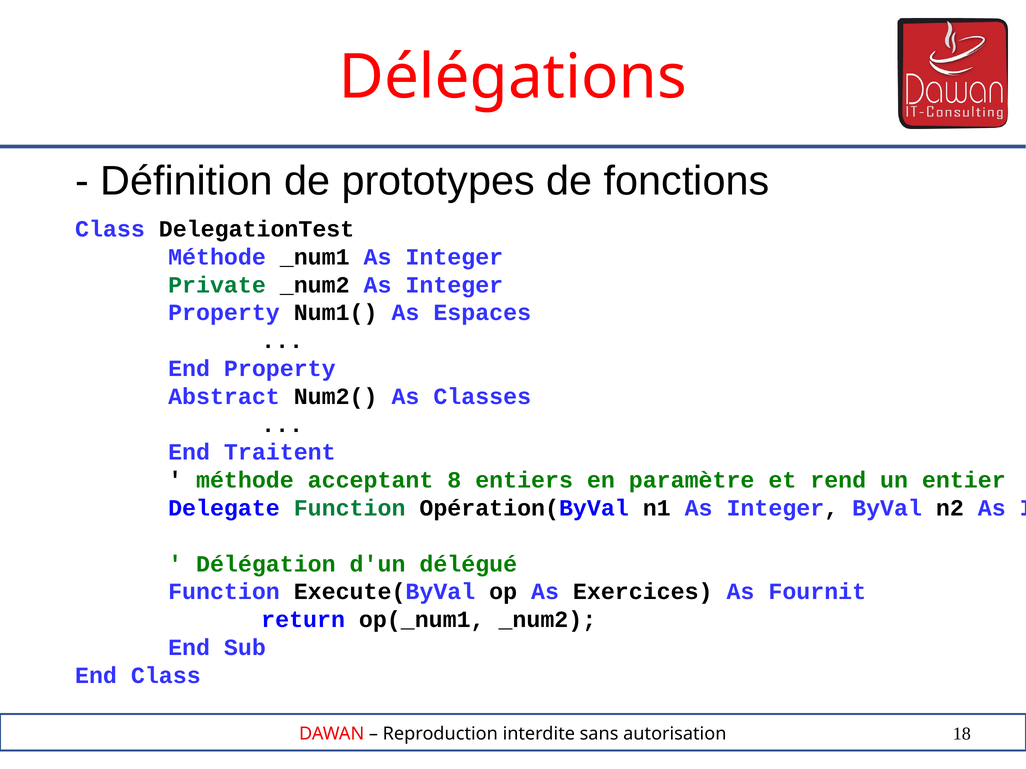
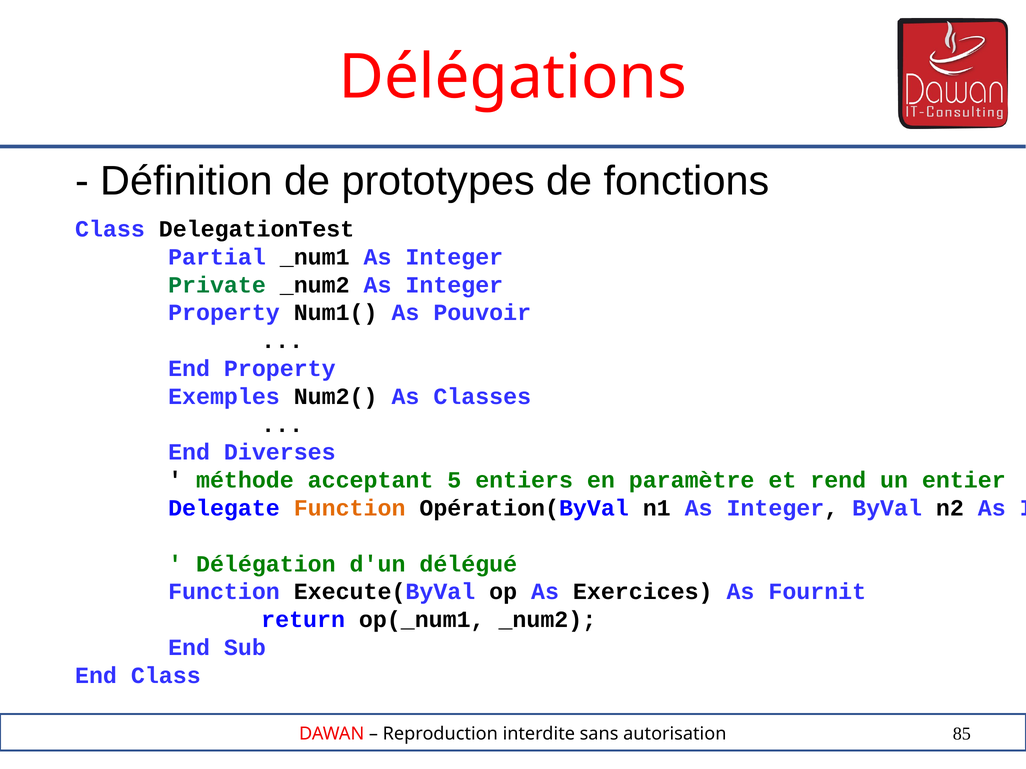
Méthode at (217, 257): Méthode -> Partial
Espaces: Espaces -> Pouvoir
Abstract: Abstract -> Exemples
Traitent: Traitent -> Diverses
8: 8 -> 5
Function at (350, 508) colour: green -> orange
18: 18 -> 85
